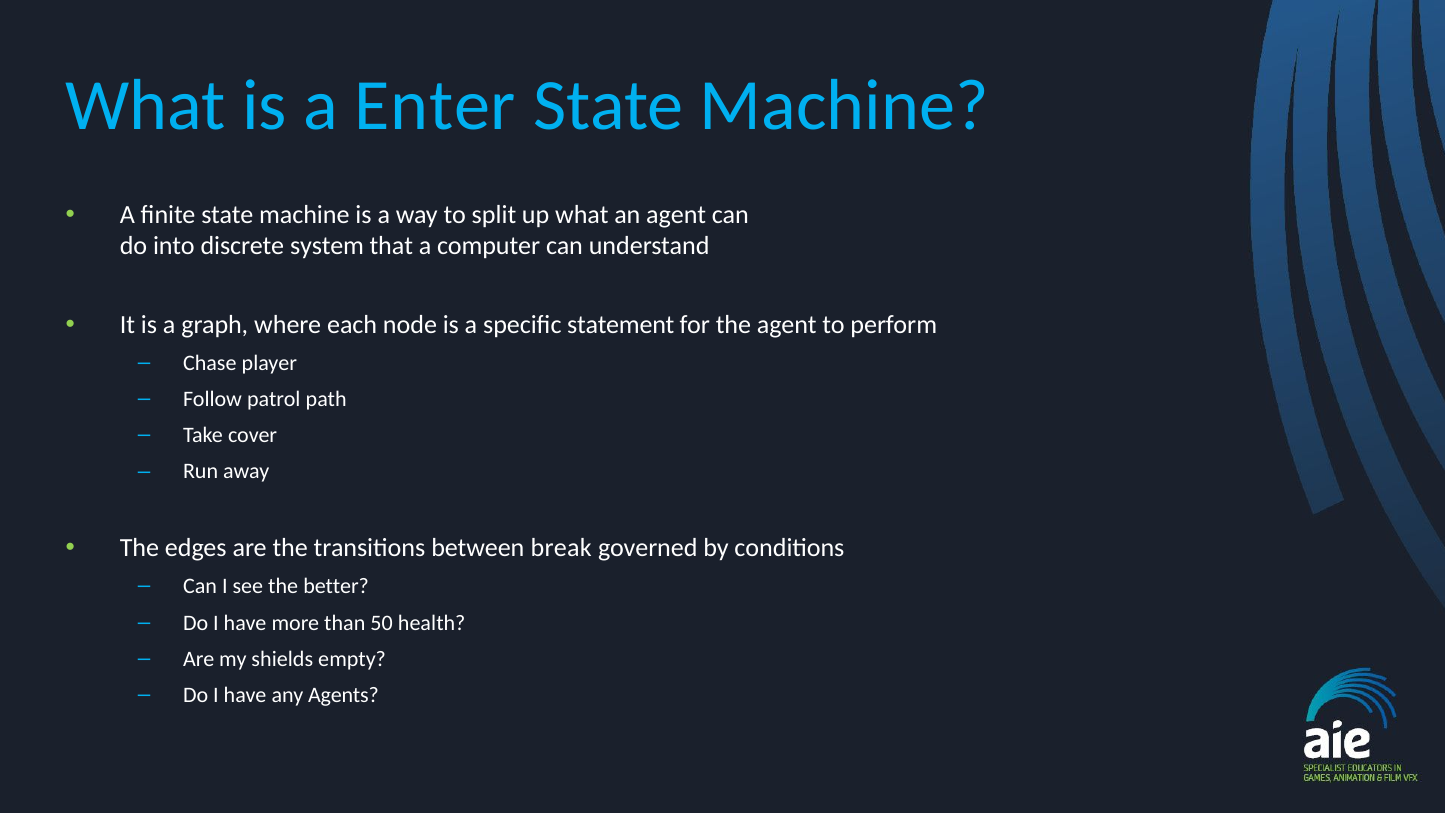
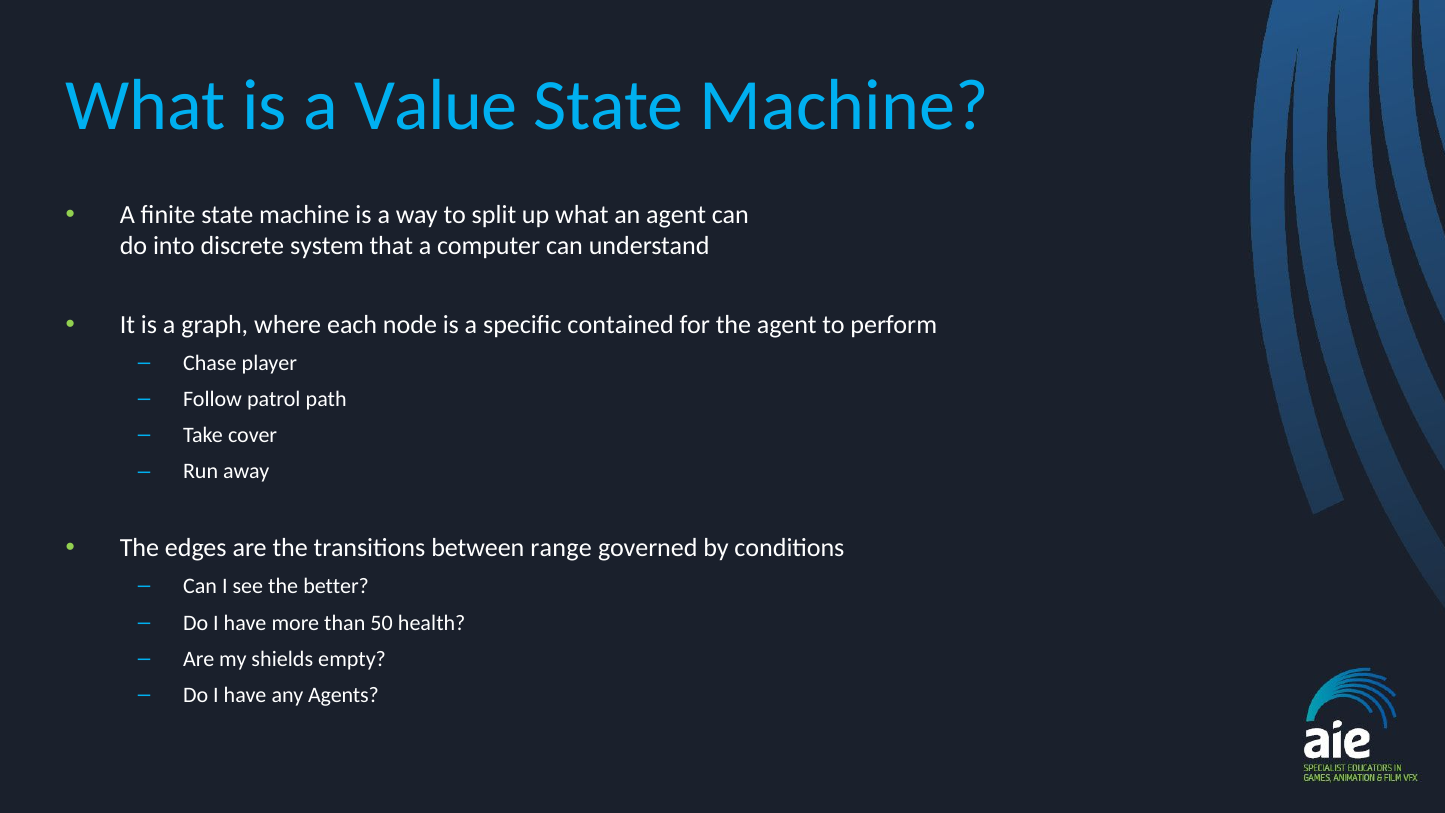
Enter: Enter -> Value
statement: statement -> contained
break: break -> range
